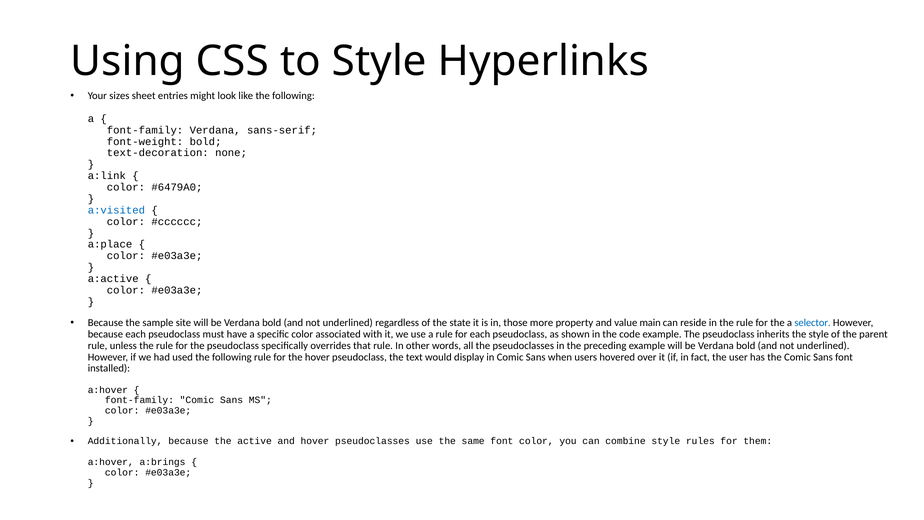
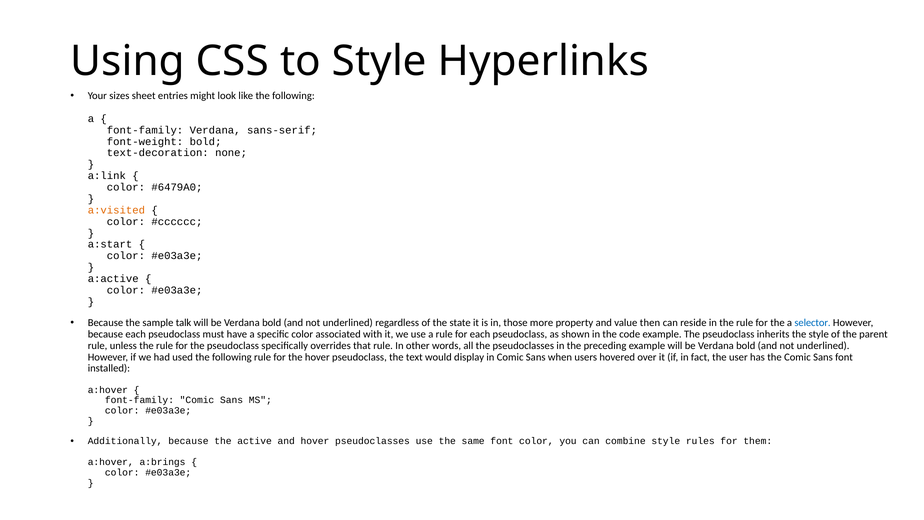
a:visited colour: blue -> orange
a:place: a:place -> a:start
site: site -> talk
main: main -> then
